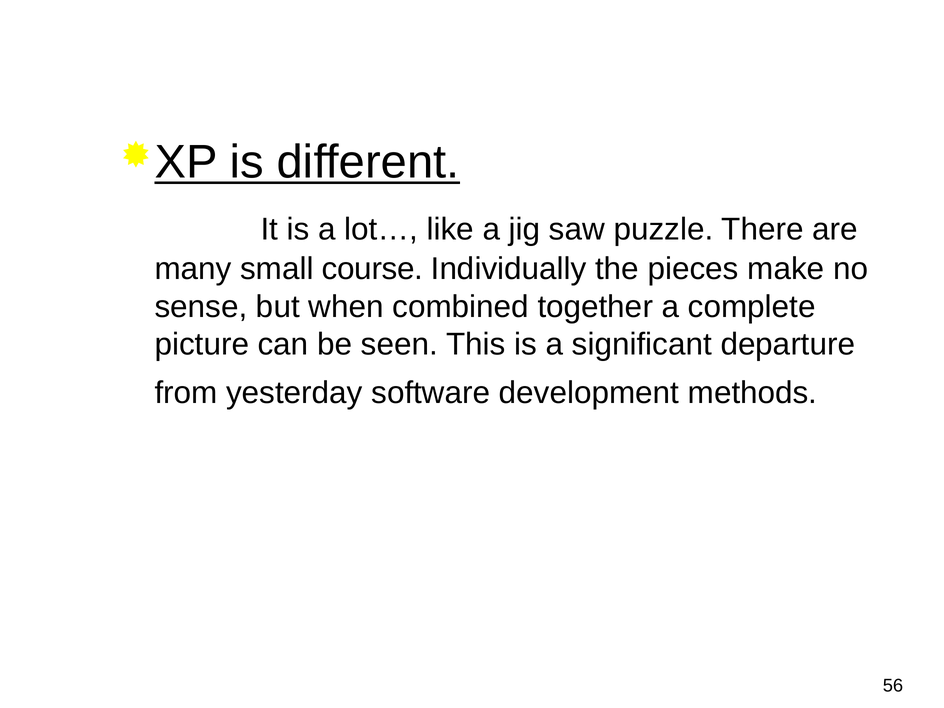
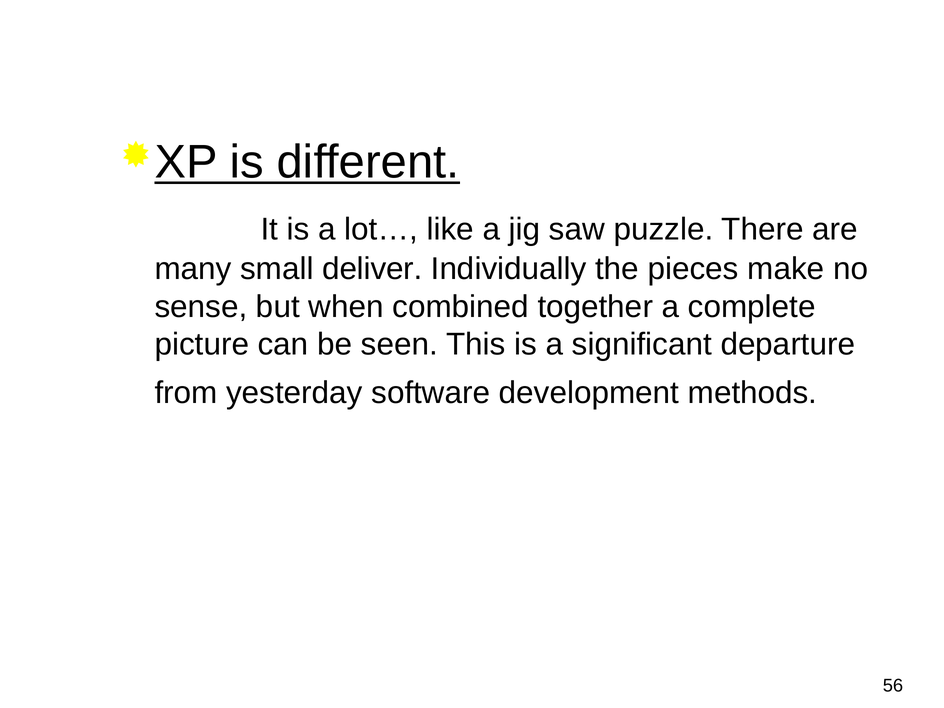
course: course -> deliver
